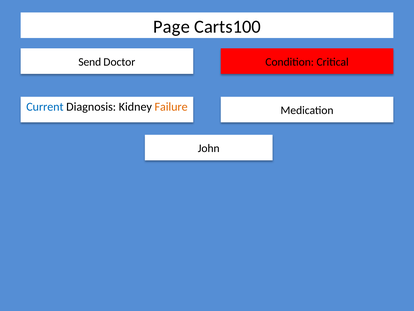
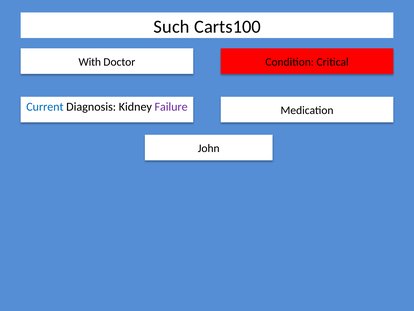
Page: Page -> Such
Send: Send -> With
Failure colour: orange -> purple
